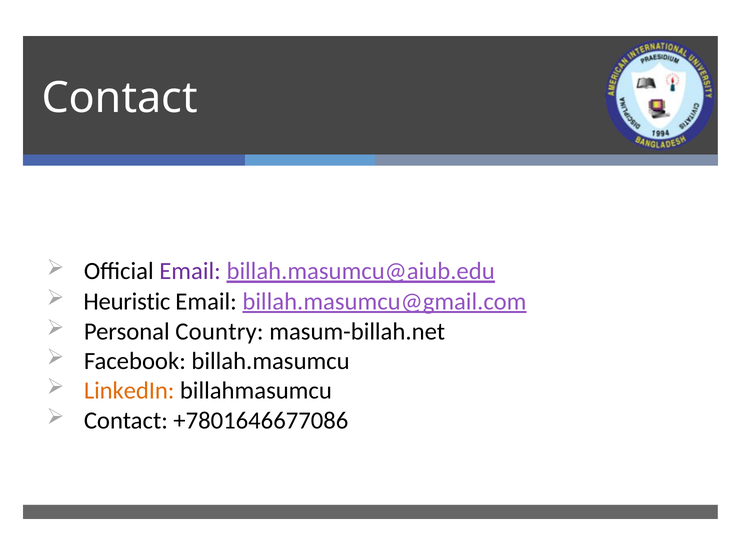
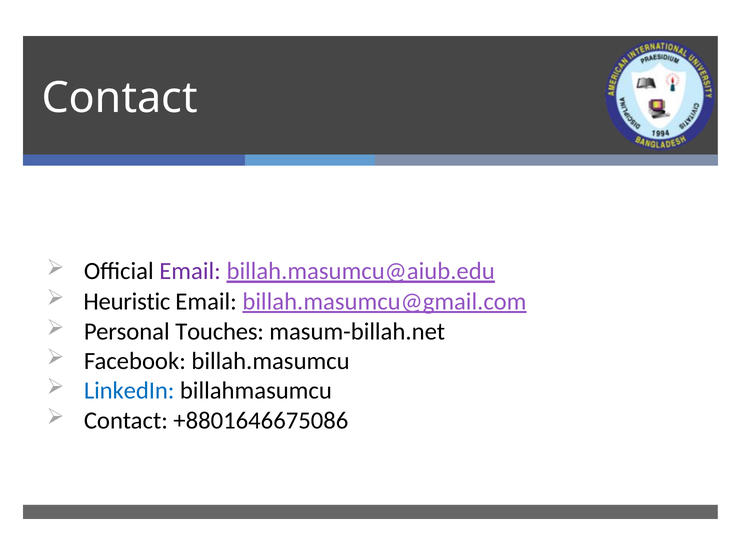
Country: Country -> Touches
LinkedIn colour: orange -> blue
+7801646677086: +7801646677086 -> +8801646675086
